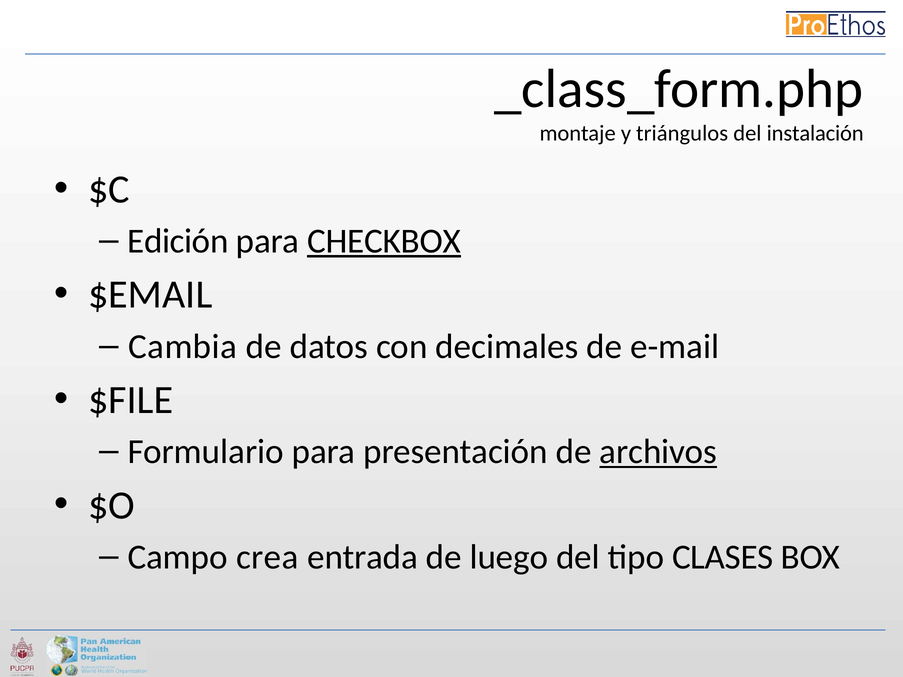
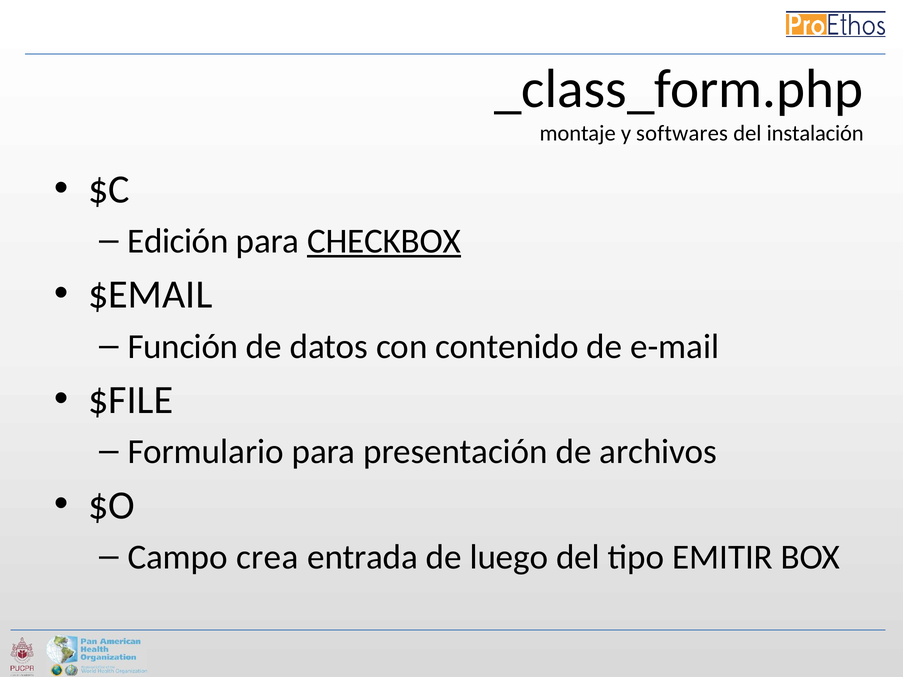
triángulos: triángulos -> softwares
Cambia: Cambia -> Función
decimales: decimales -> contenido
archivos underline: present -> none
CLASES: CLASES -> EMITIR
